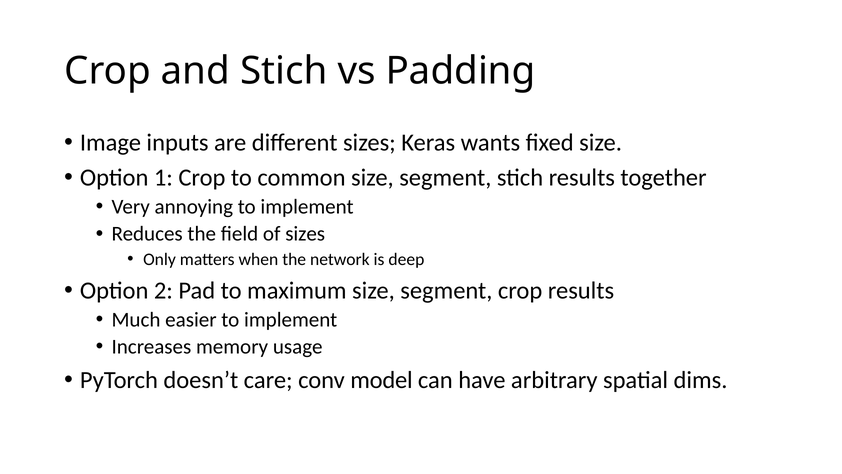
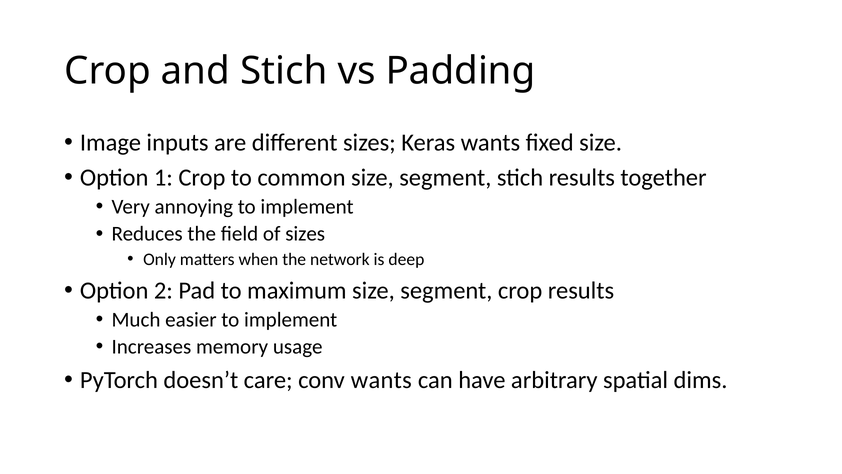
conv model: model -> wants
